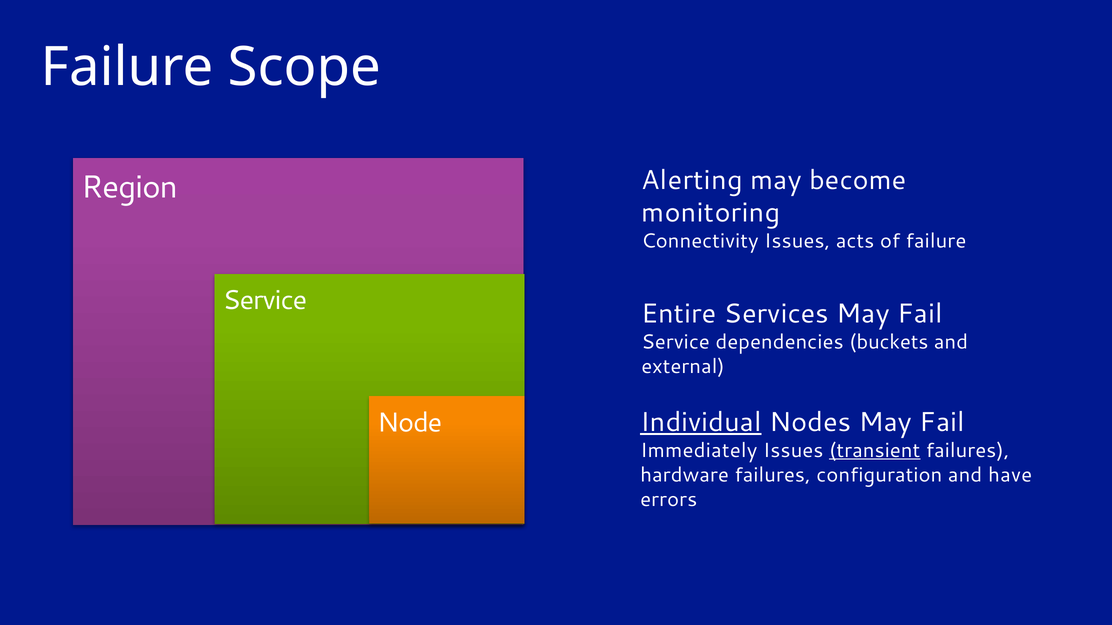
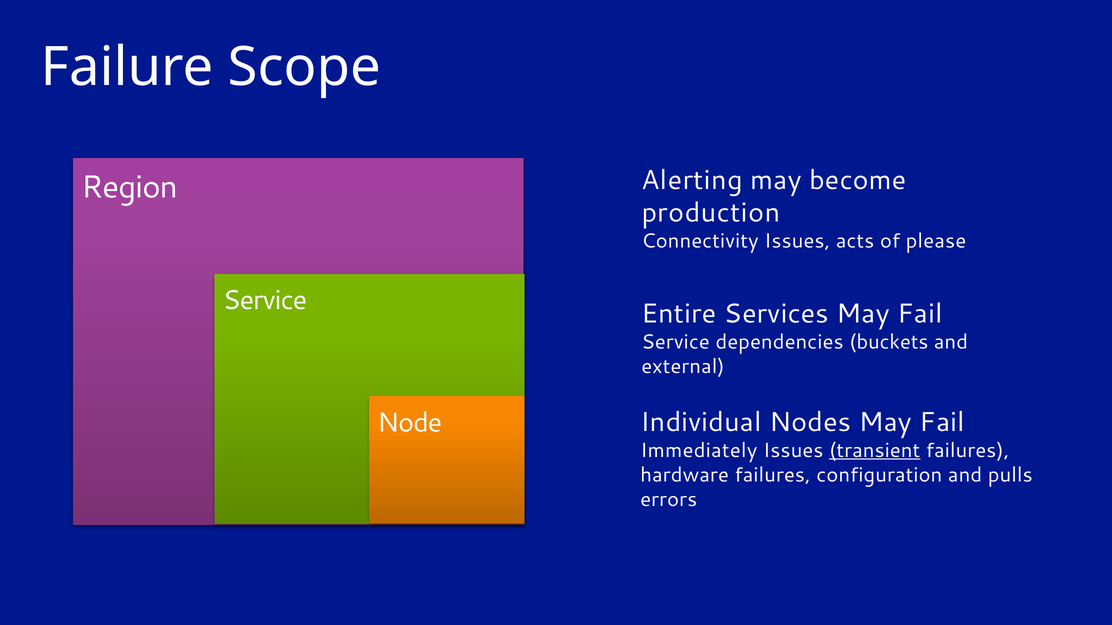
monitoring: monitoring -> production
of failure: failure -> please
Individual underline: present -> none
have: have -> pulls
